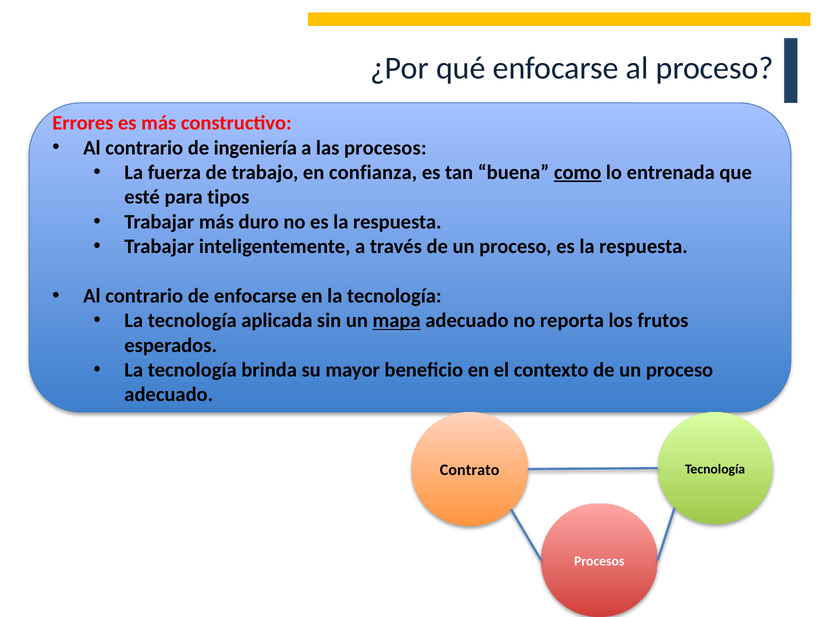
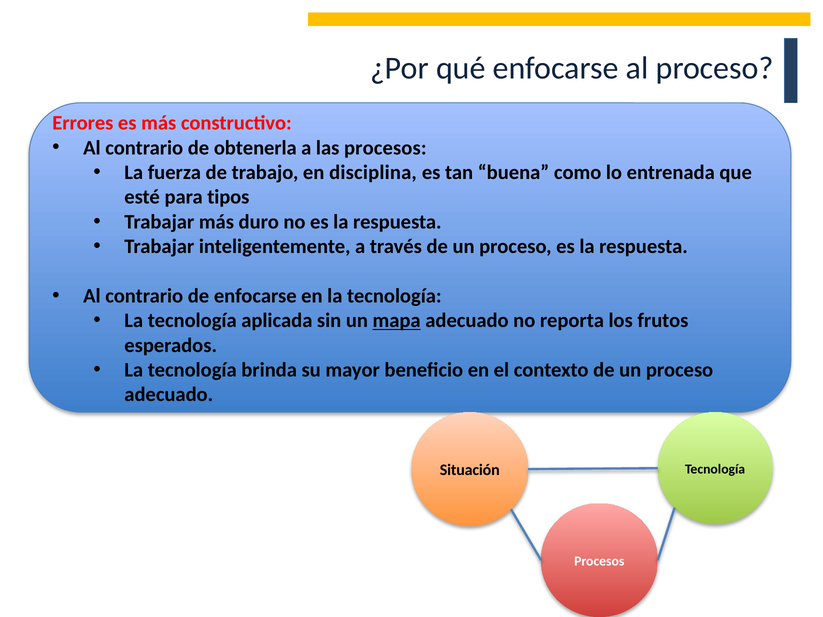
ingeniería: ingeniería -> obtenerla
confianza: confianza -> disciplina
como underline: present -> none
Contrato: Contrato -> Situación
